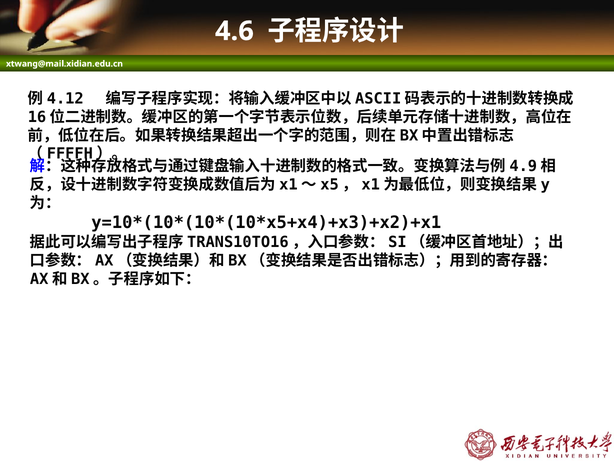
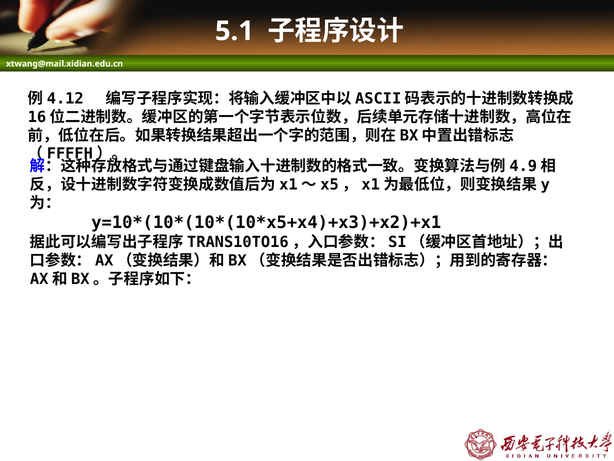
4.6: 4.6 -> 5.1
